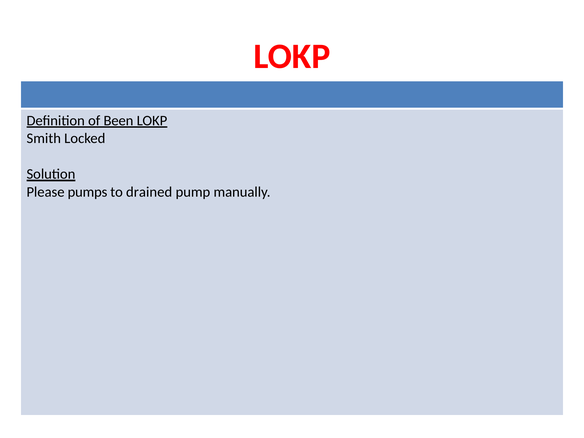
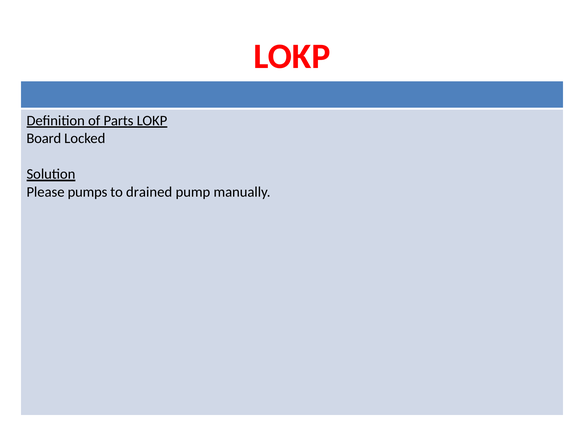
Been: Been -> Parts
Smith: Smith -> Board
